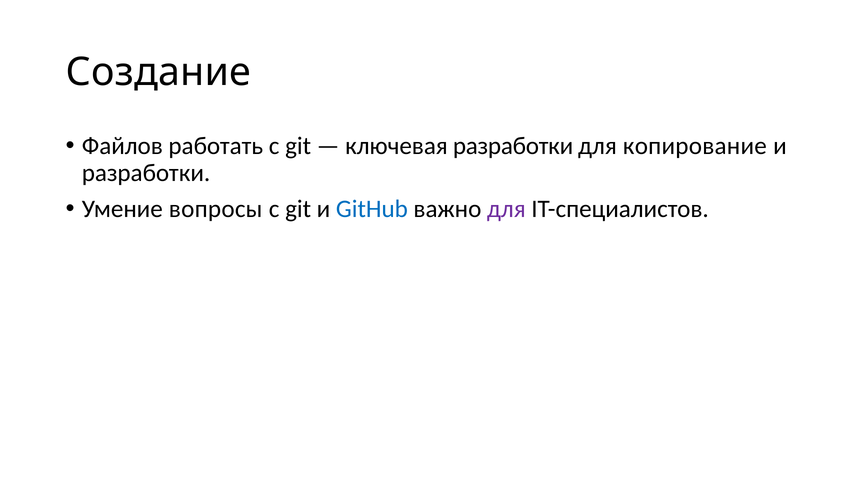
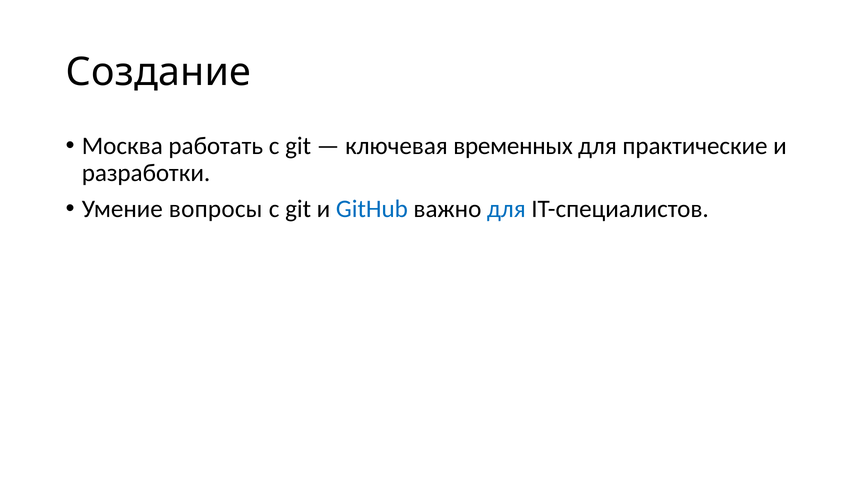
Файлов: Файлов -> Москва
ключевая разработки: разработки -> временных
копирование: копирование -> практические
для at (506, 209) colour: purple -> blue
